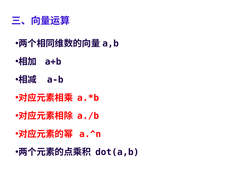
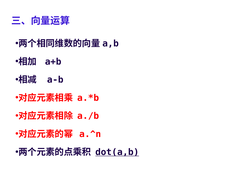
dot(a,b underline: none -> present
